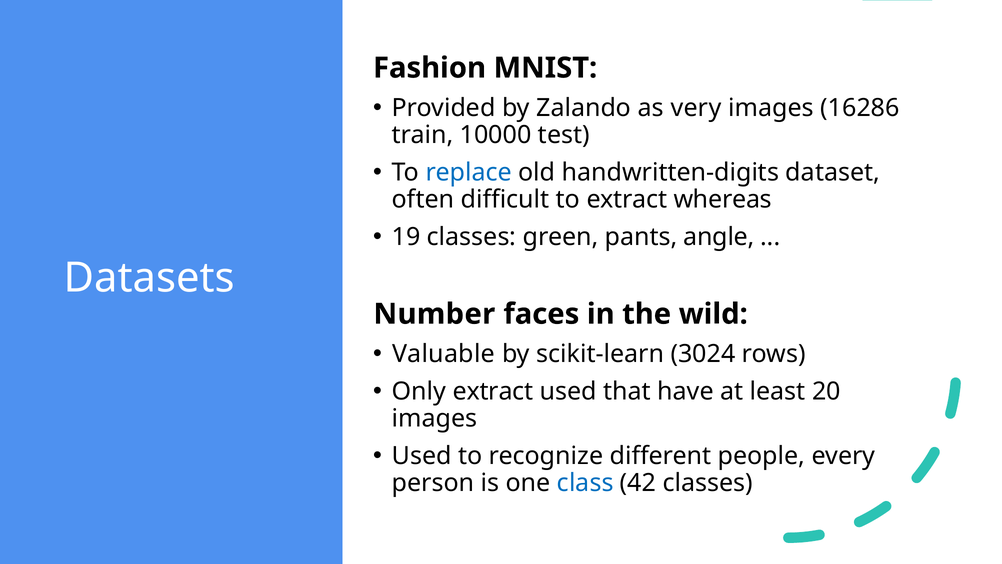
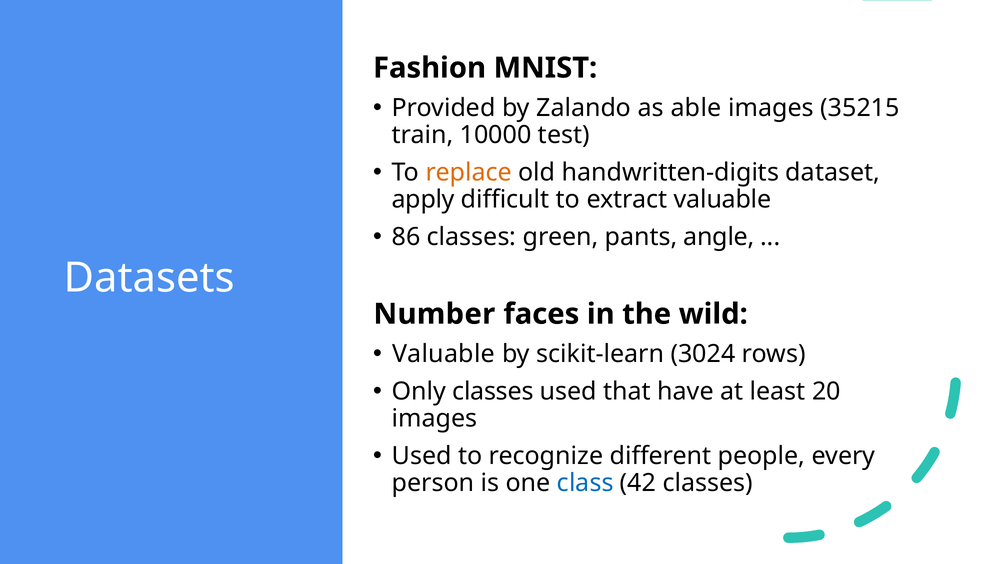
very: very -> able
16286: 16286 -> 35215
replace colour: blue -> orange
often: often -> apply
extract whereas: whereas -> valuable
19: 19 -> 86
Only extract: extract -> classes
